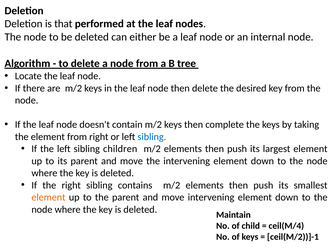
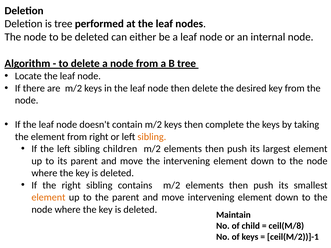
is that: that -> tree
sibling at (152, 137) colour: blue -> orange
ceil(M/4: ceil(M/4 -> ceil(M/8
